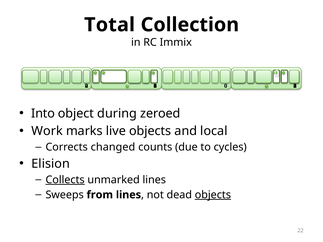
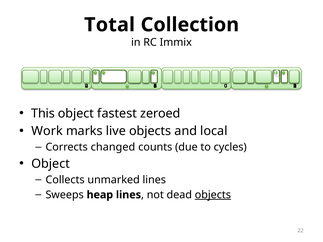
Into: Into -> This
during: during -> fastest
Elision at (51, 164): Elision -> Object
Collects underline: present -> none
from: from -> heap
